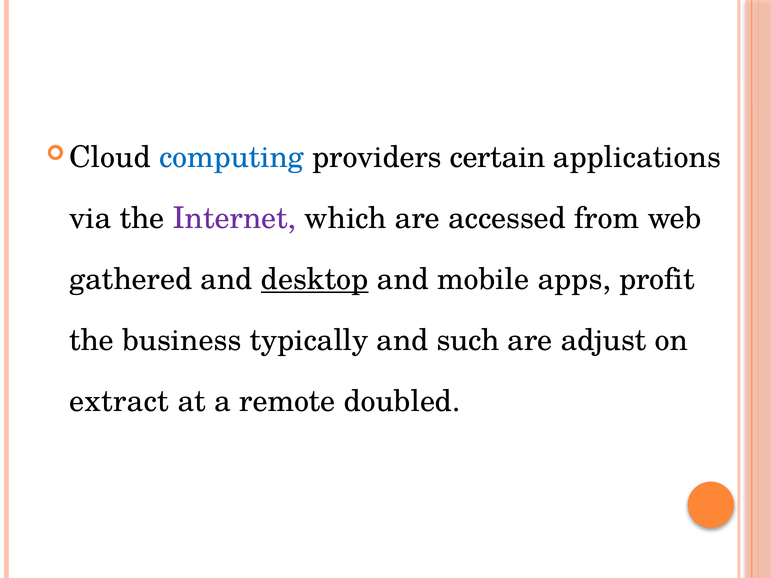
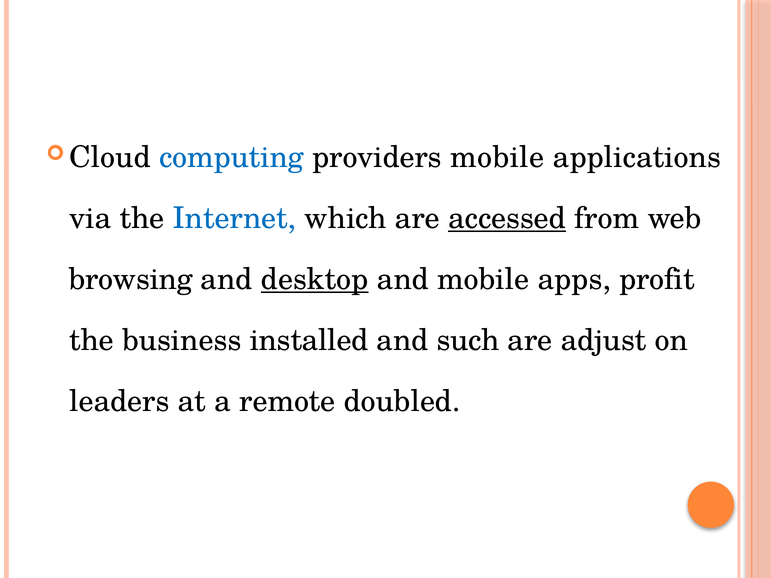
providers certain: certain -> mobile
Internet colour: purple -> blue
accessed underline: none -> present
gathered: gathered -> browsing
typically: typically -> installed
extract: extract -> leaders
